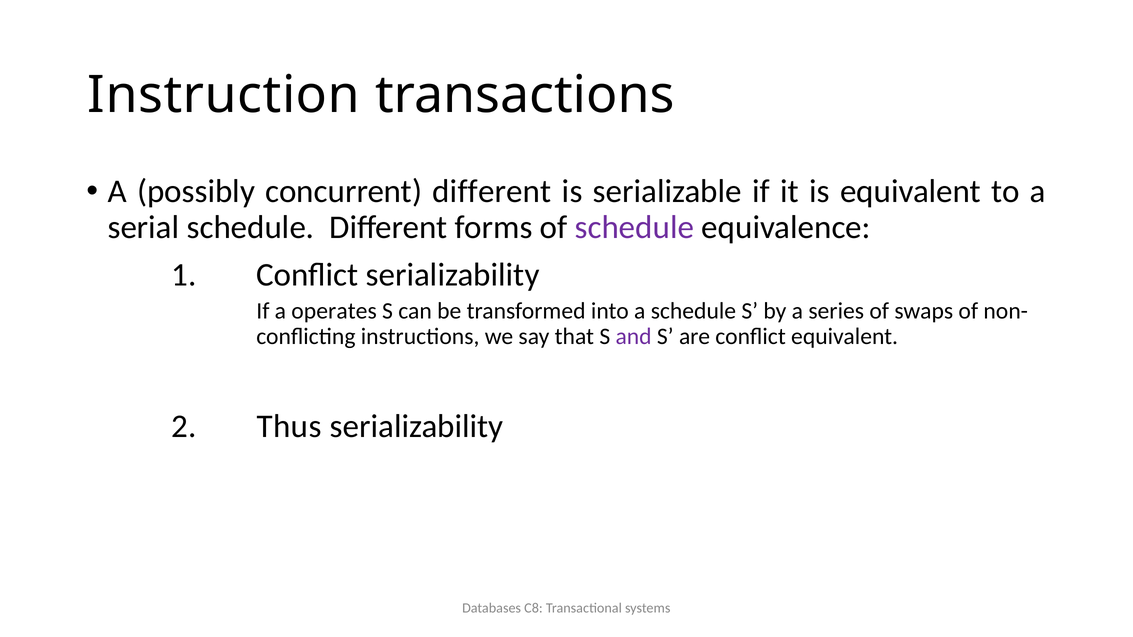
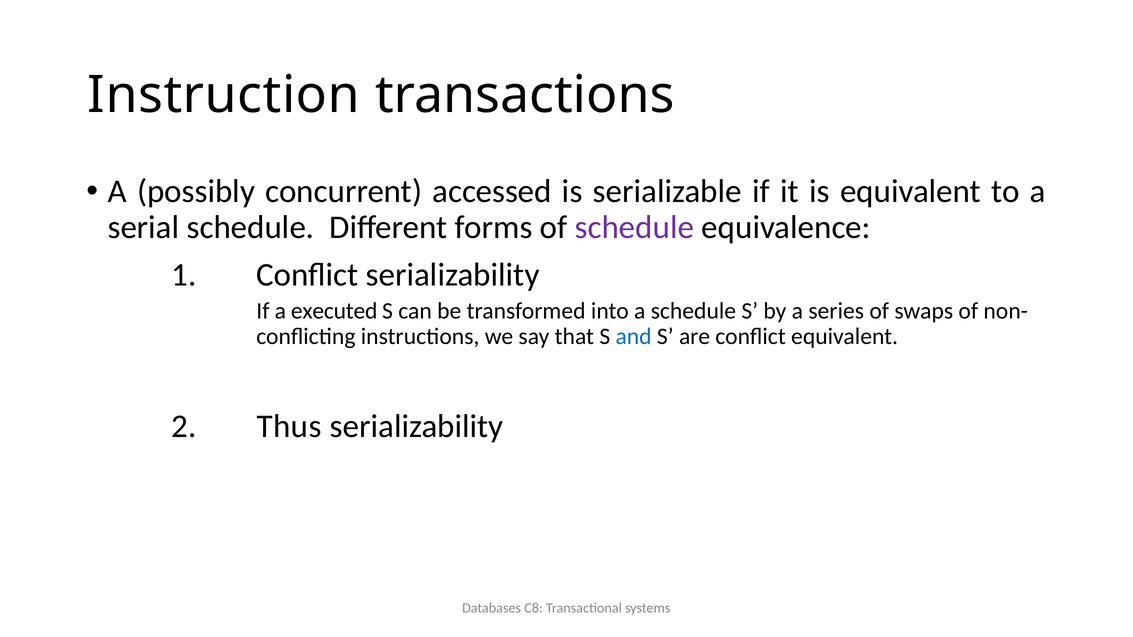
concurrent different: different -> accessed
operates: operates -> executed
and colour: purple -> blue
